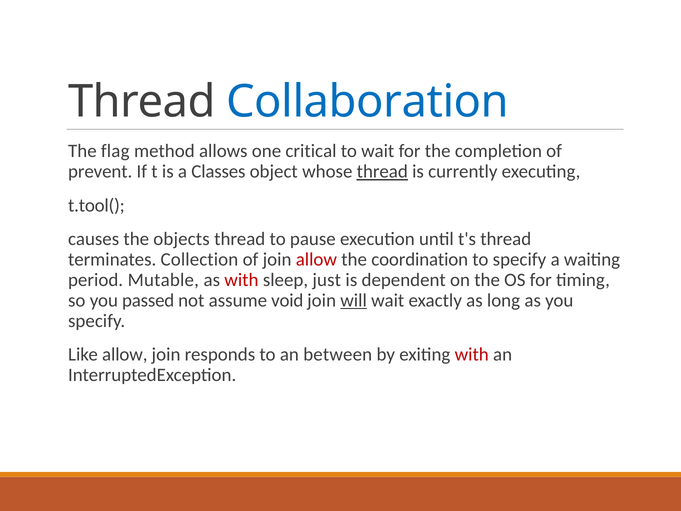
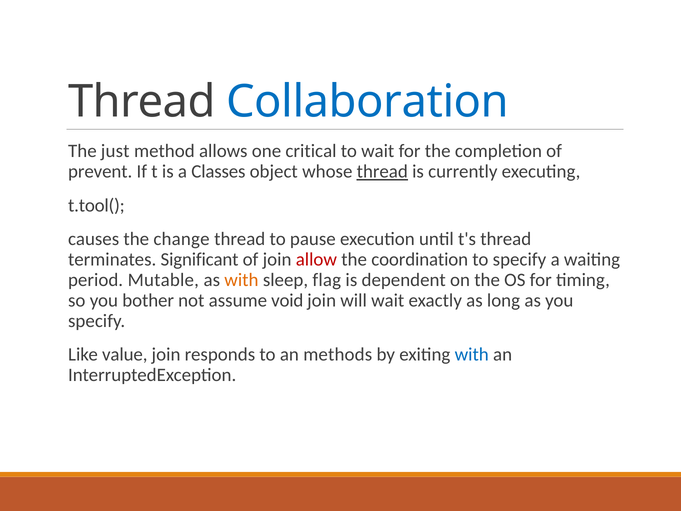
flag: flag -> just
objects: objects -> change
Collection: Collection -> Significant
with at (241, 280) colour: red -> orange
just: just -> flag
passed: passed -> bother
will underline: present -> none
Like allow: allow -> value
between: between -> methods
with at (472, 354) colour: red -> blue
